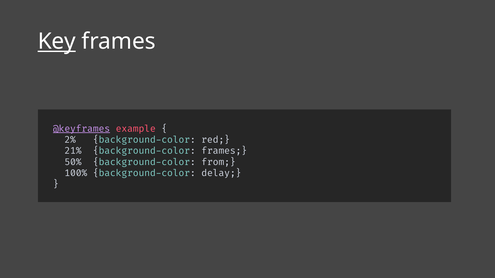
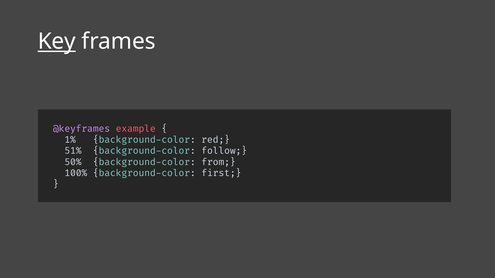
@keyframes underline: present -> none
2%: 2% -> 1%
21%: 21% -> 51%
background-color frames: frames -> follow
delay: delay -> first
